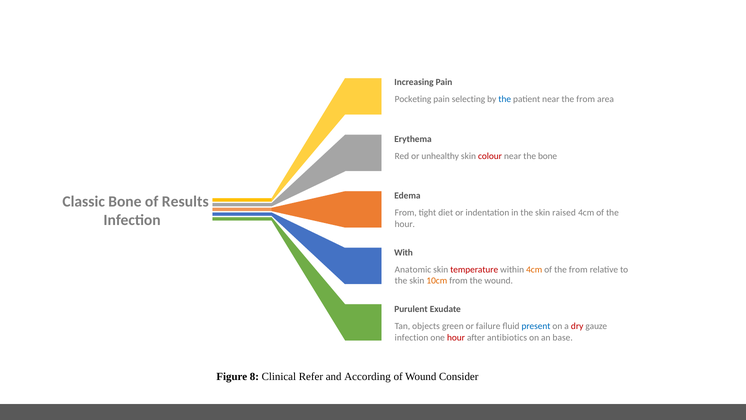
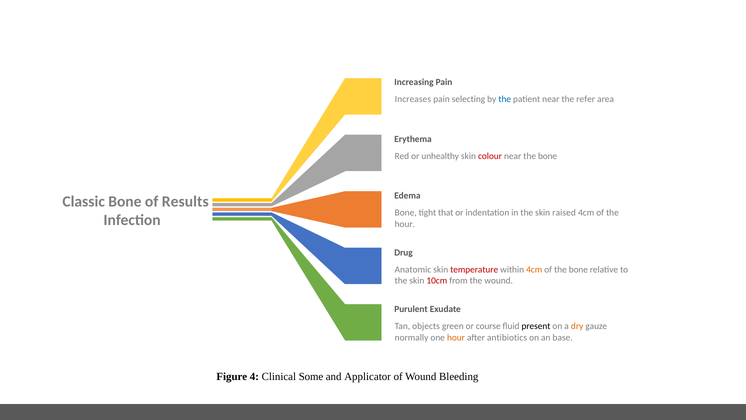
Pocketing: Pocketing -> Increases
near the from: from -> refer
From at (406, 213): From -> Bone
diet: diet -> that
With: With -> Drug
of the from: from -> bone
10cm colour: orange -> red
failure: failure -> course
present colour: blue -> black
dry colour: red -> orange
infection at (412, 337): infection -> normally
hour at (456, 337) colour: red -> orange
8: 8 -> 4
Refer: Refer -> Some
According: According -> Applicator
Consider: Consider -> Bleeding
